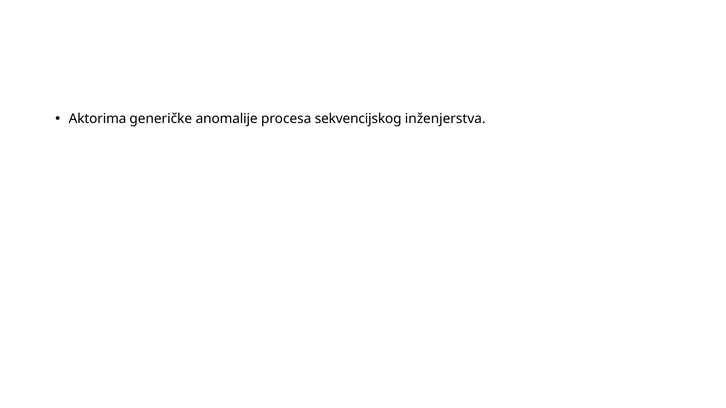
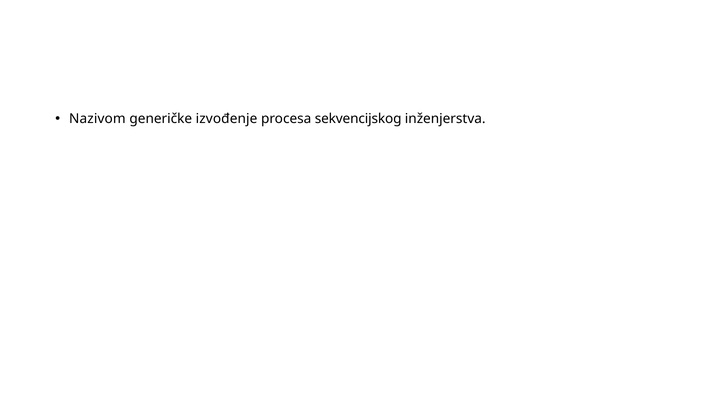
Aktorima: Aktorima -> Nazivom
anomalije: anomalije -> izvođenje
